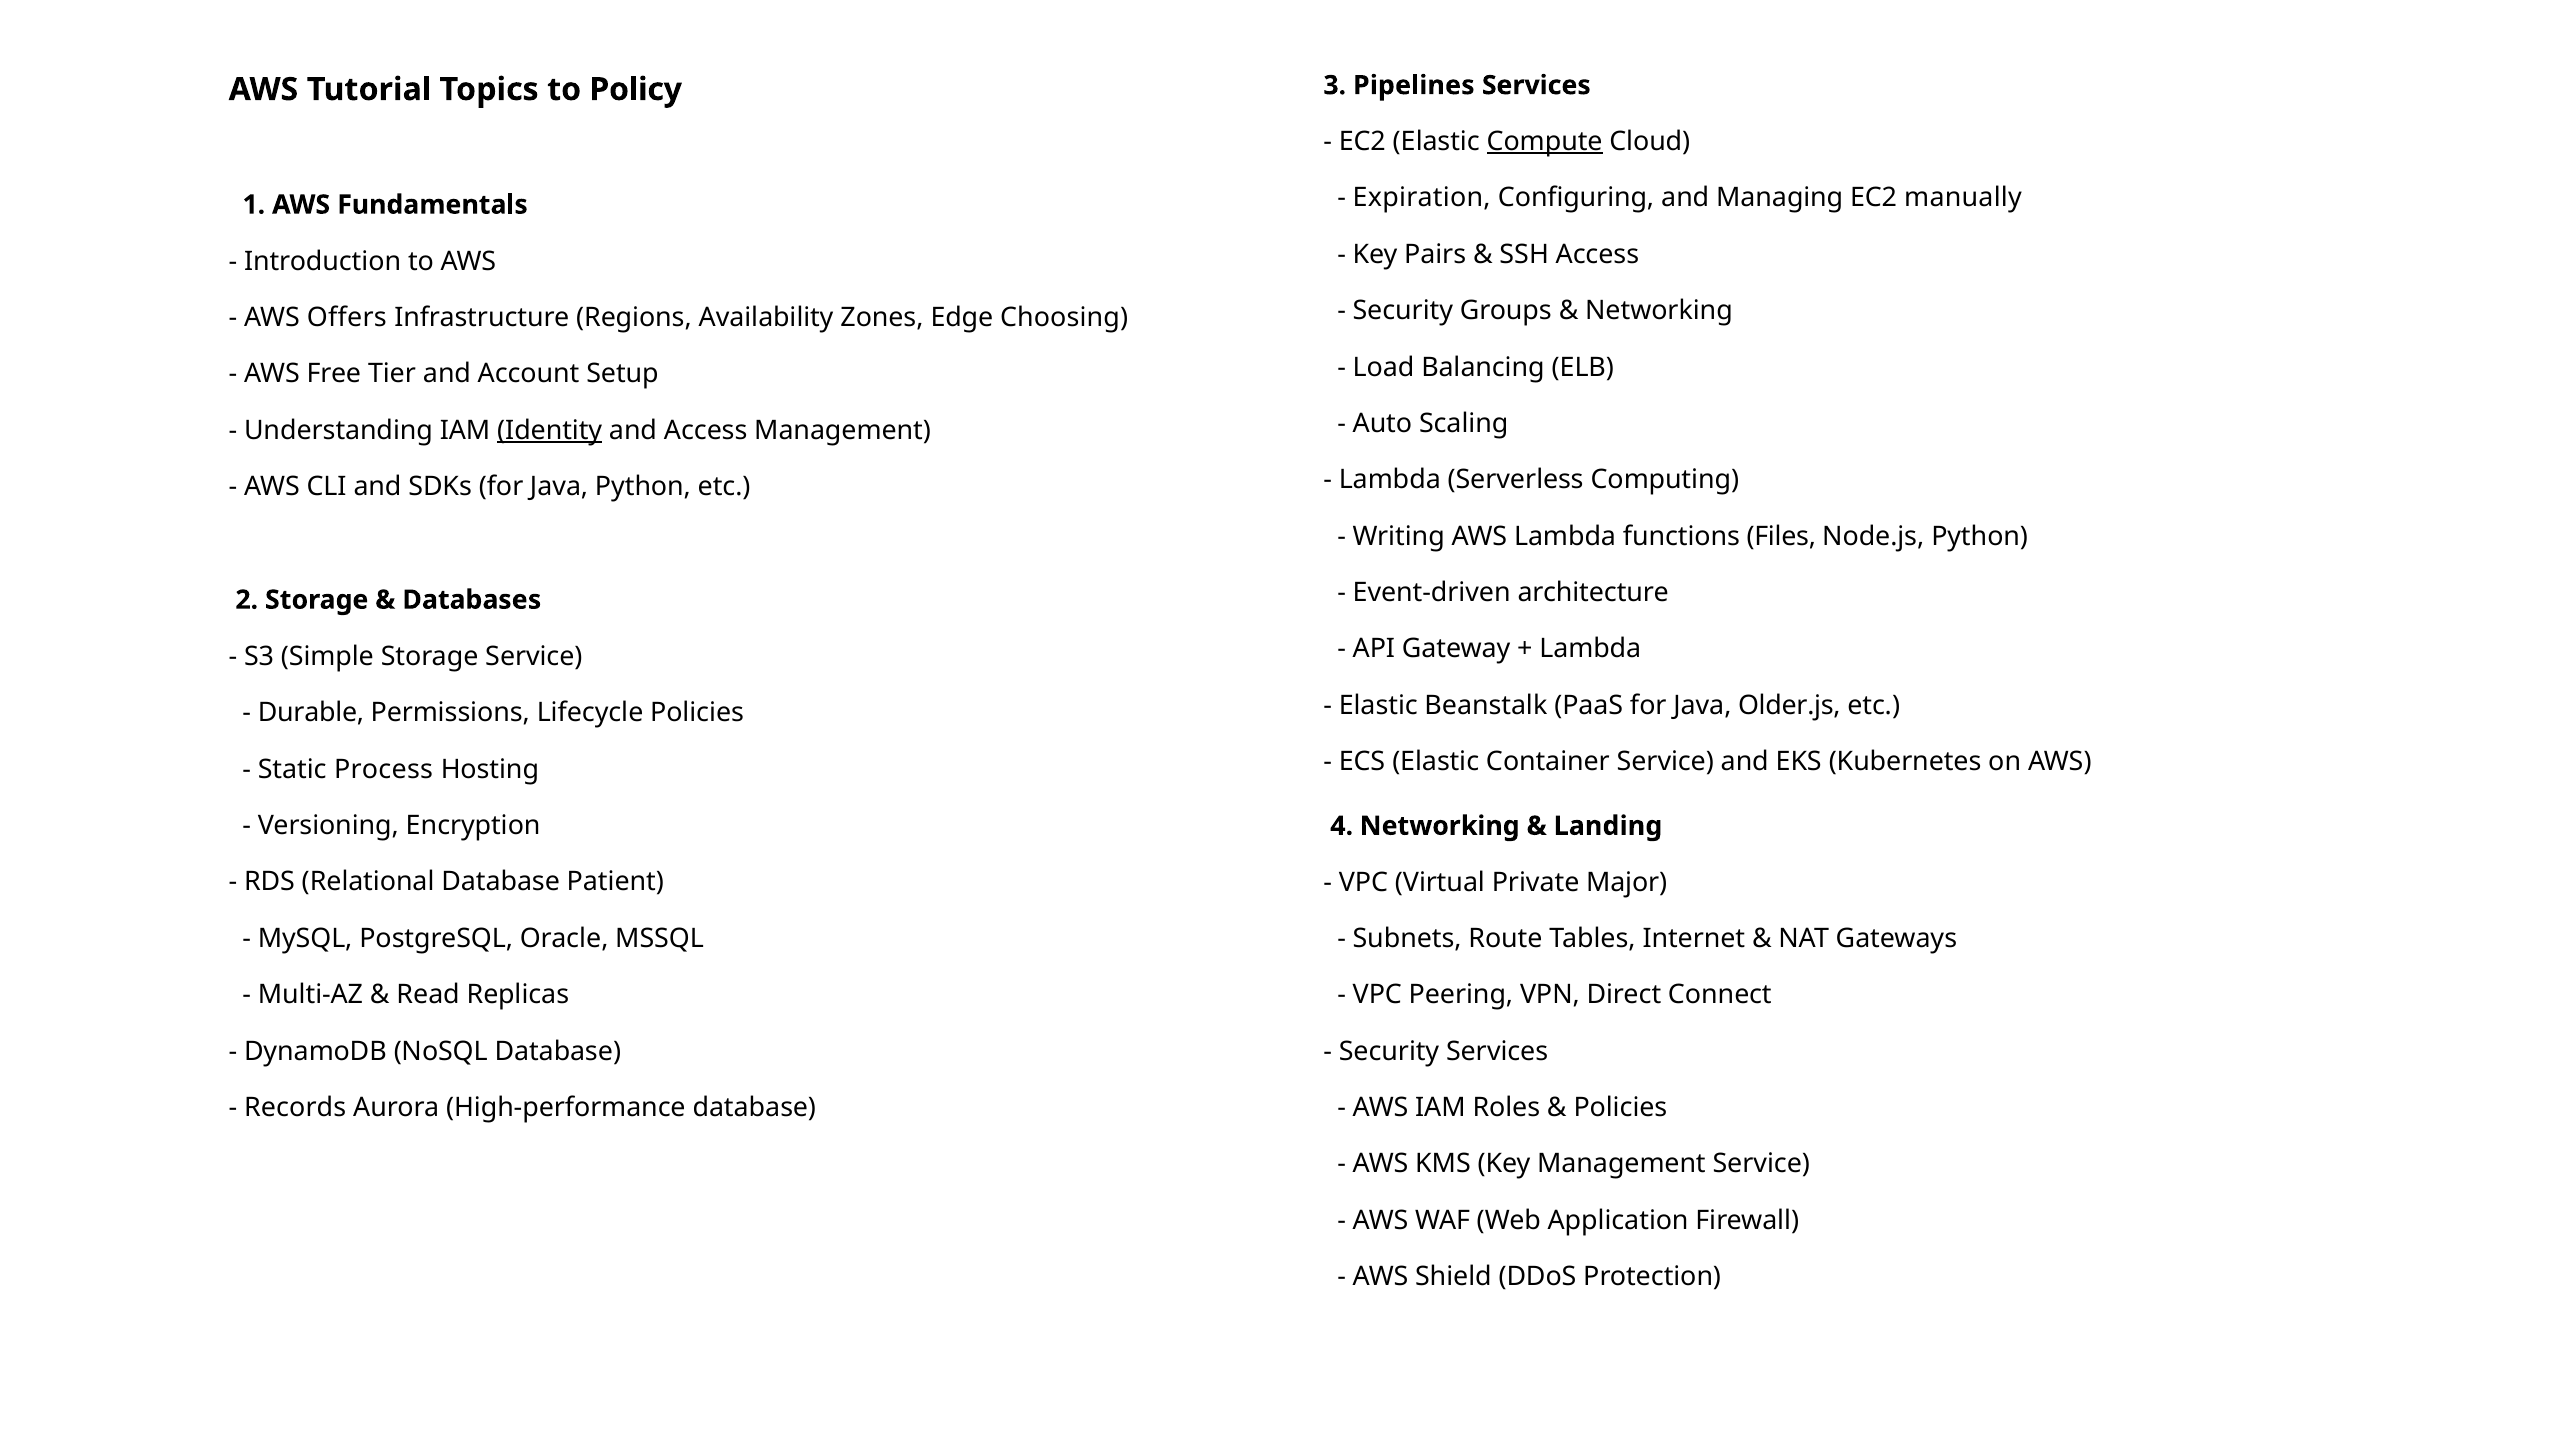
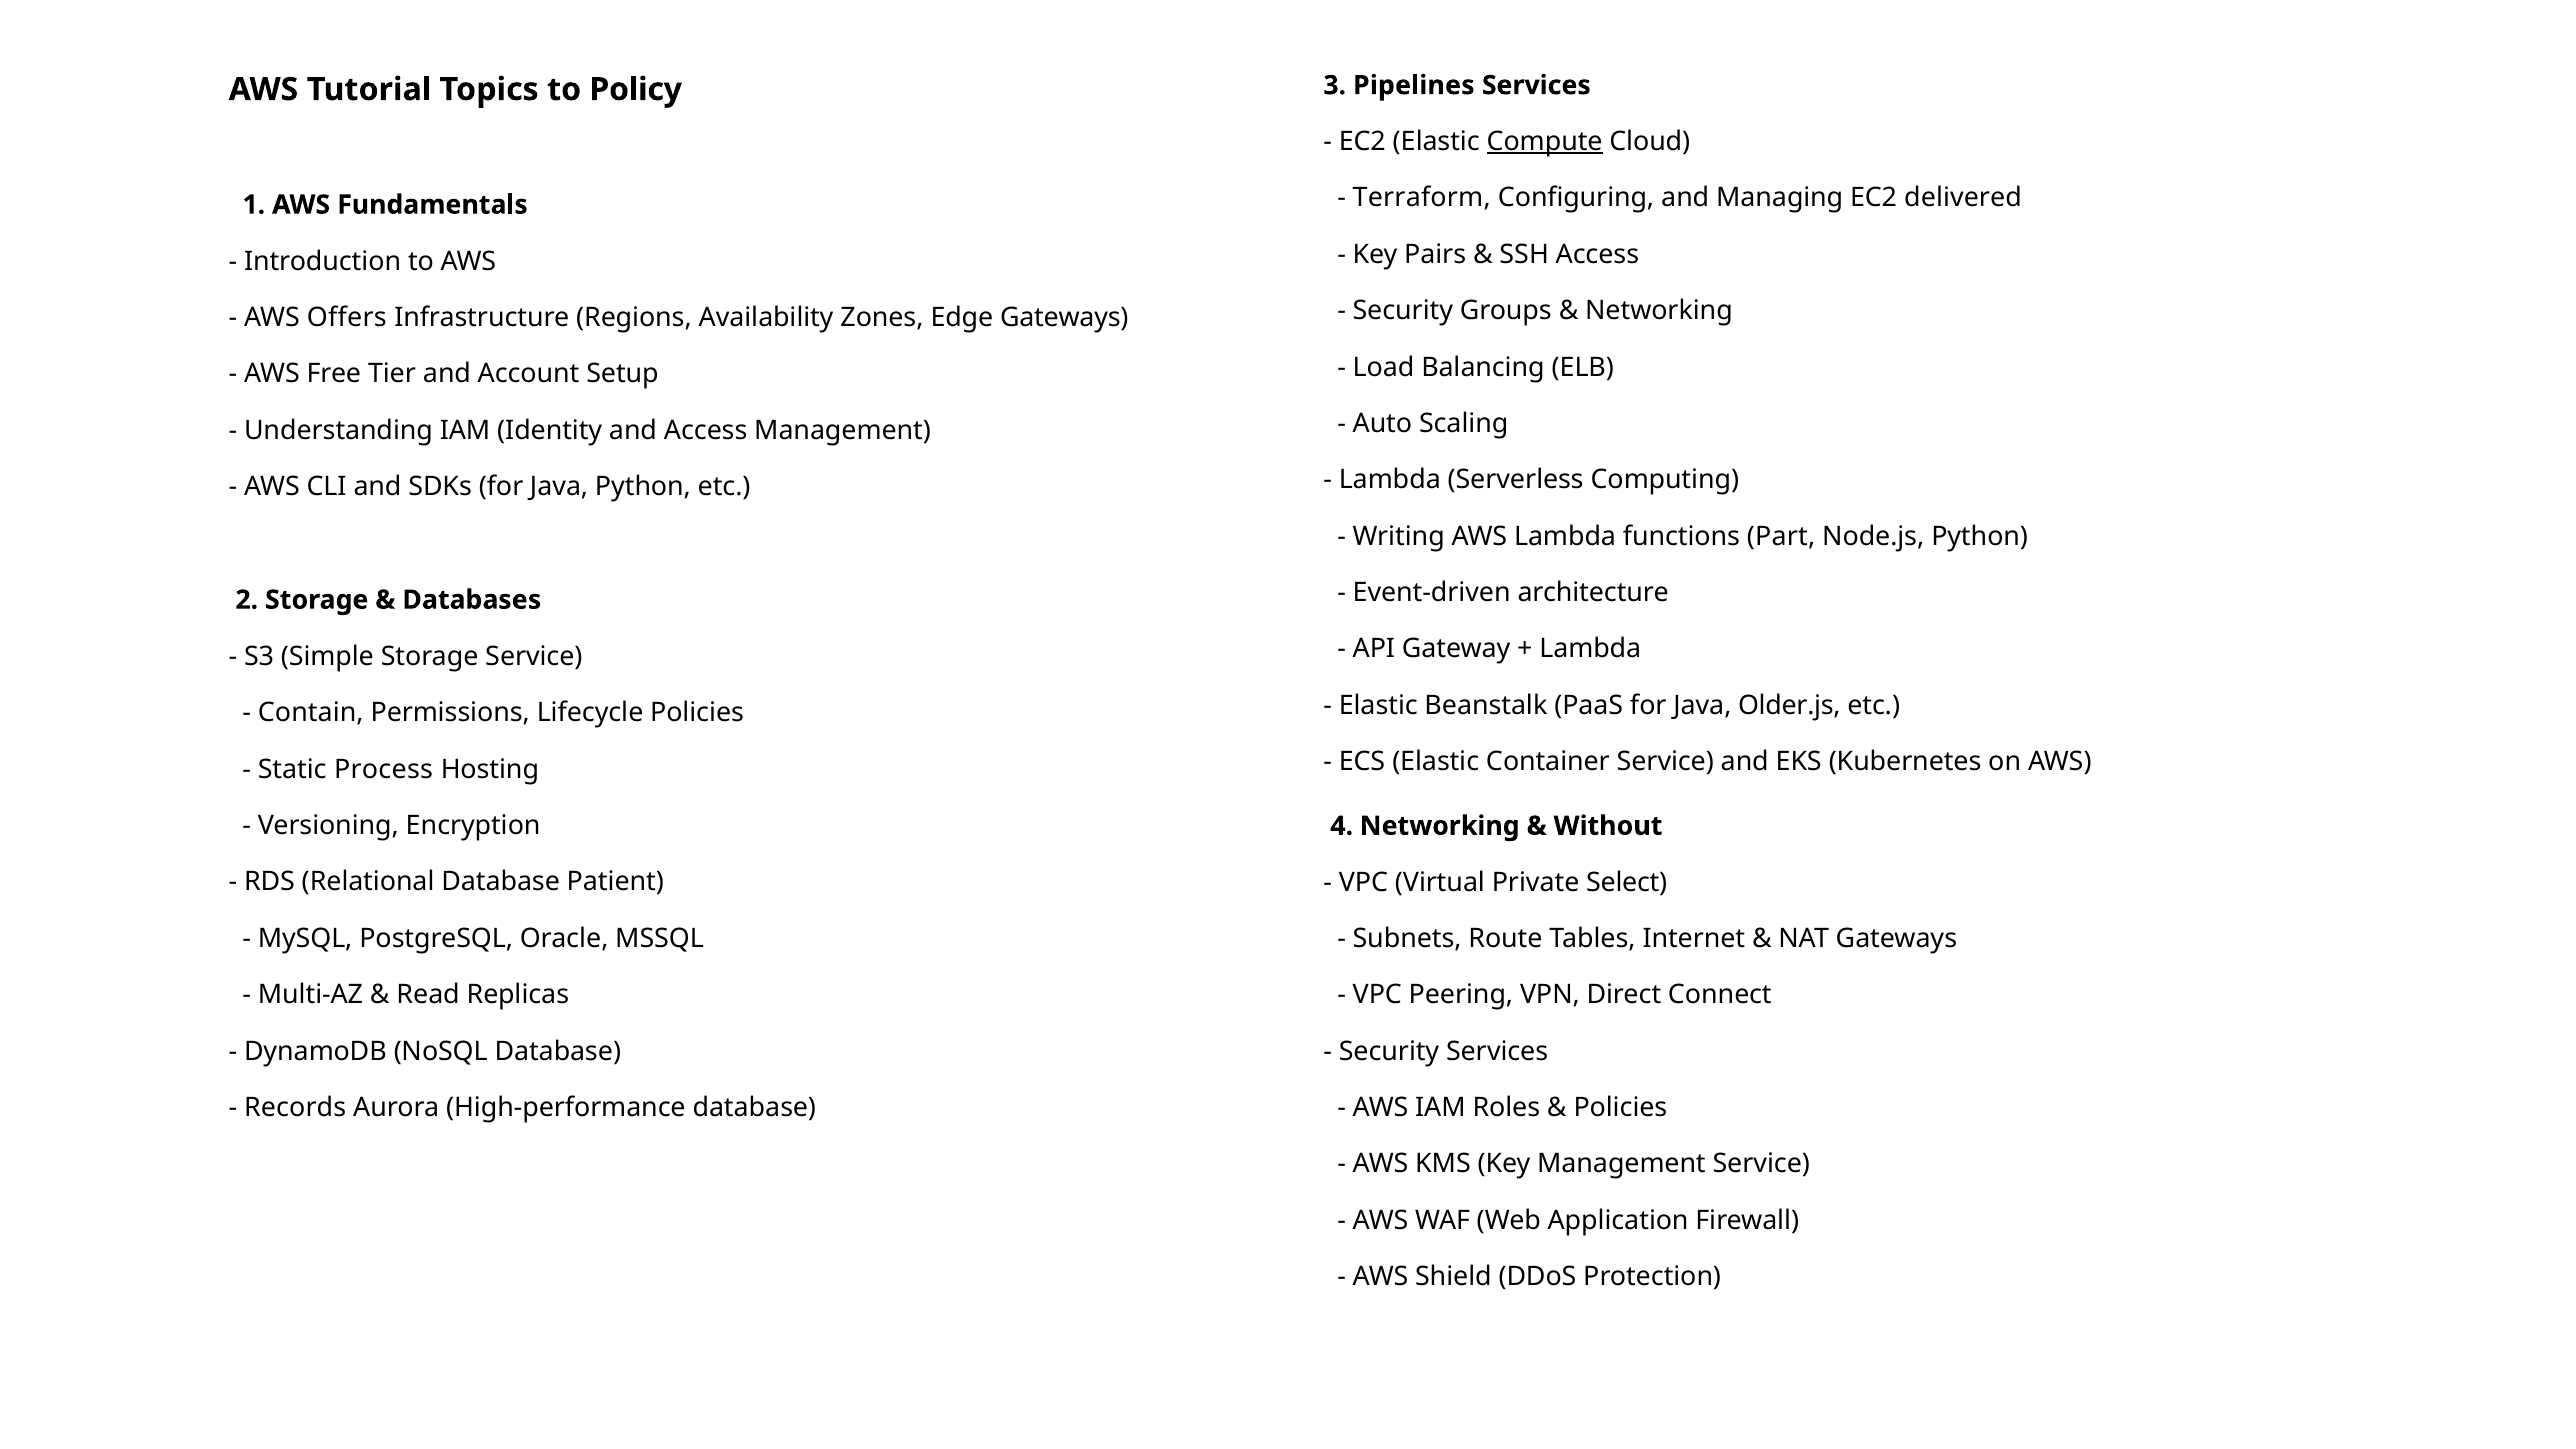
Expiration: Expiration -> Terraform
manually: manually -> delivered
Edge Choosing: Choosing -> Gateways
Identity underline: present -> none
Files: Files -> Part
Durable: Durable -> Contain
Landing: Landing -> Without
Major: Major -> Select
